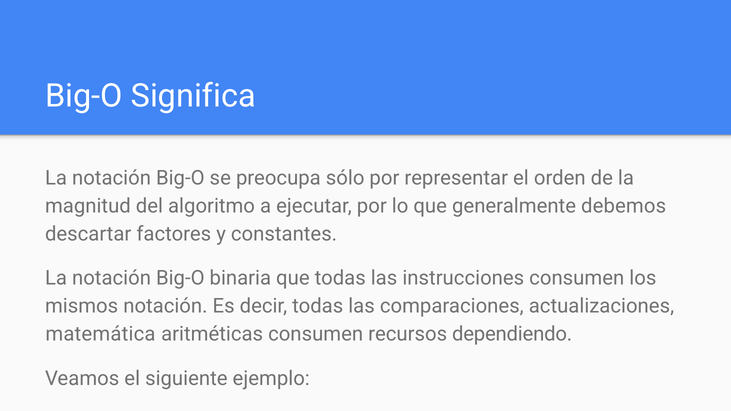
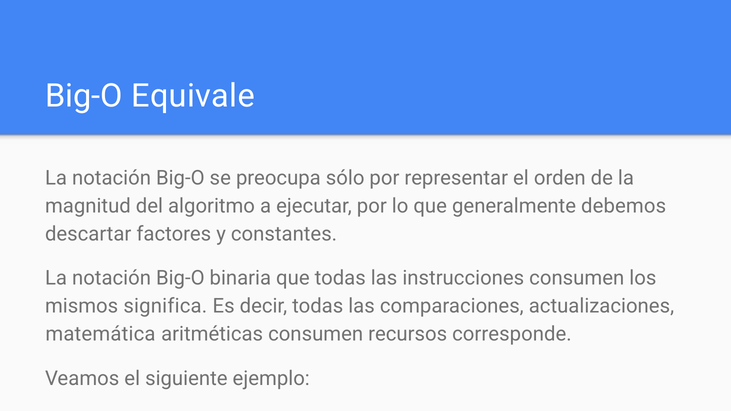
Significa: Significa -> Equivale
mismos notación: notación -> significa
dependiendo: dependiendo -> corresponde
